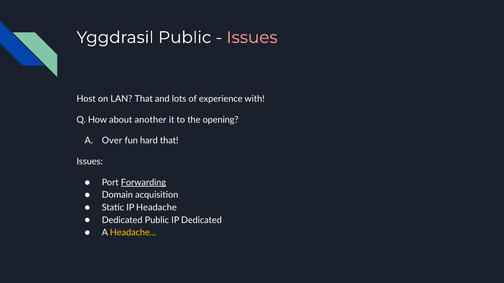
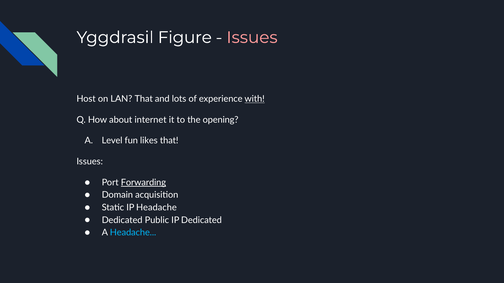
Yggdrasil Public: Public -> Figure
with underline: none -> present
another: another -> internet
Over: Over -> Level
hard: hard -> likes
Headache at (133, 233) colour: yellow -> light blue
